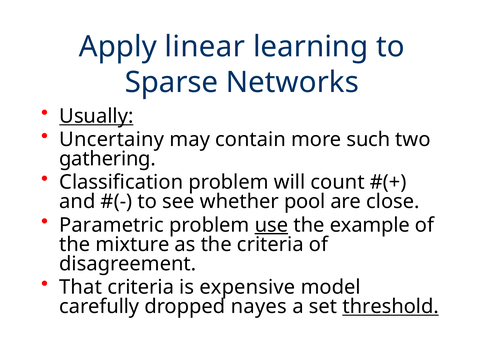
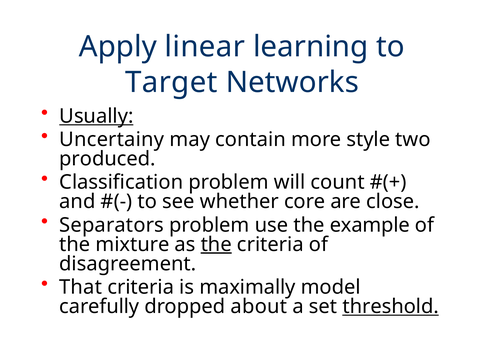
Sparse: Sparse -> Target
such: such -> style
gathering: gathering -> produced
pool: pool -> core
Parametric: Parametric -> Separators
use underline: present -> none
the at (216, 244) underline: none -> present
expensive: expensive -> maximally
nayes: nayes -> about
